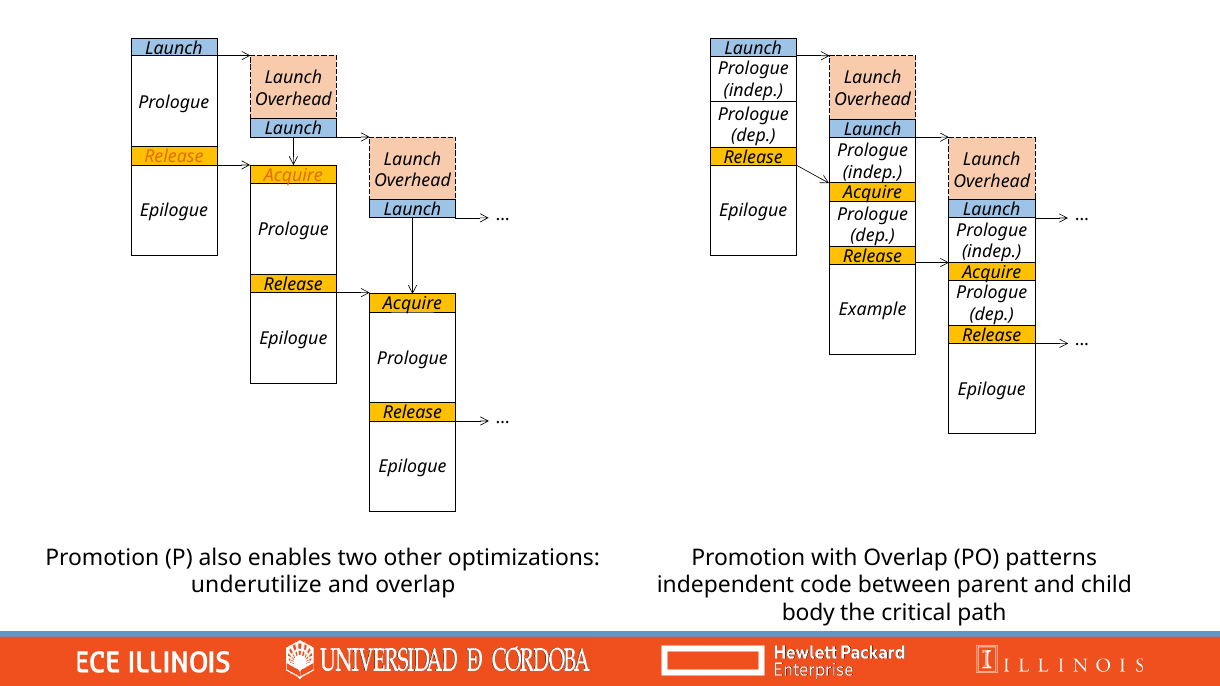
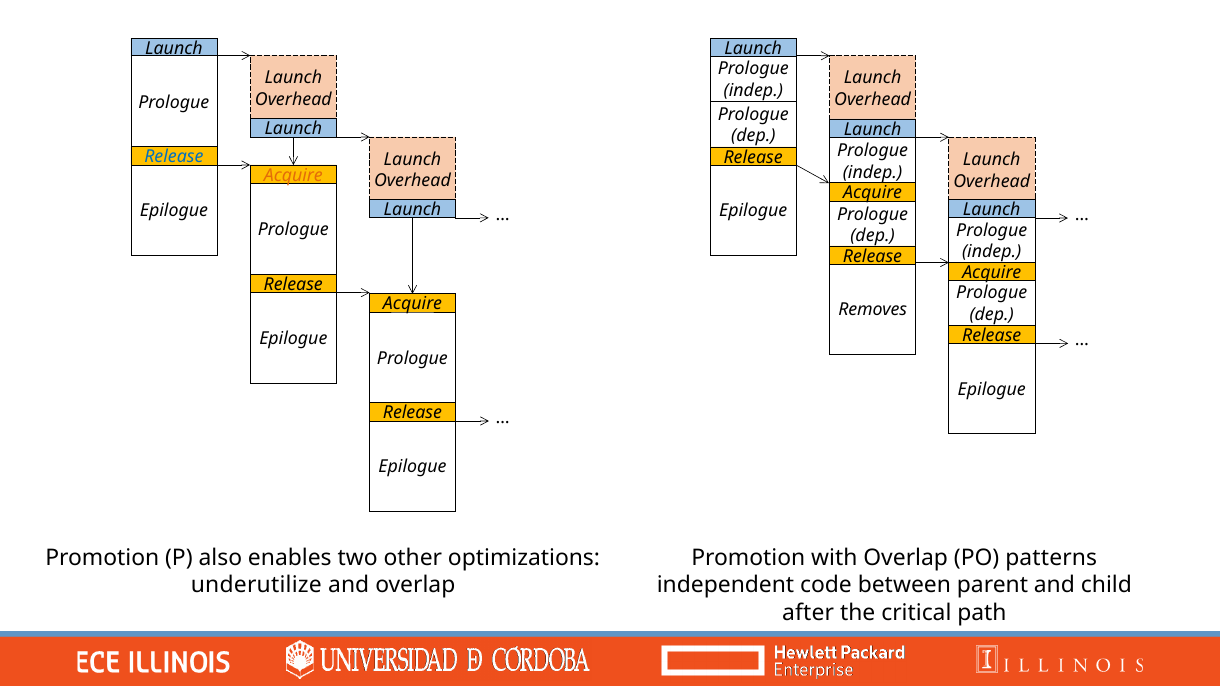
Release at (174, 157) colour: orange -> blue
Example: Example -> Removes
body: body -> after
